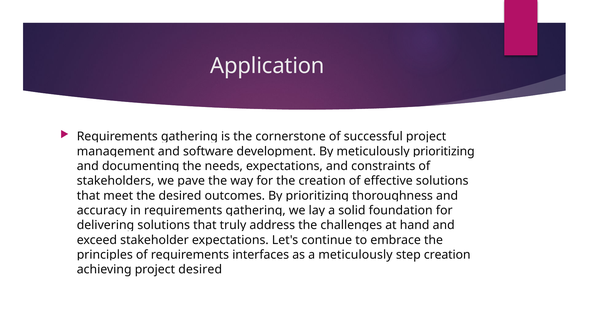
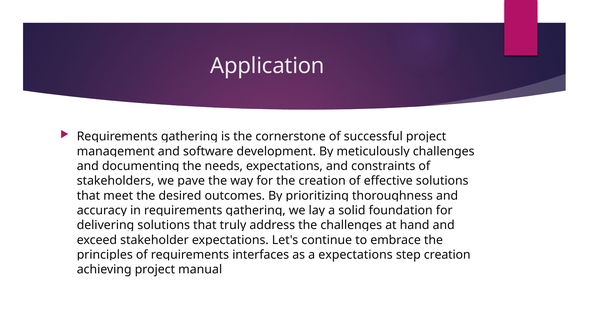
prioritizing at (444, 151): prioritizing -> challenges
a meticulously: meticulously -> expectations
project desired: desired -> manual
